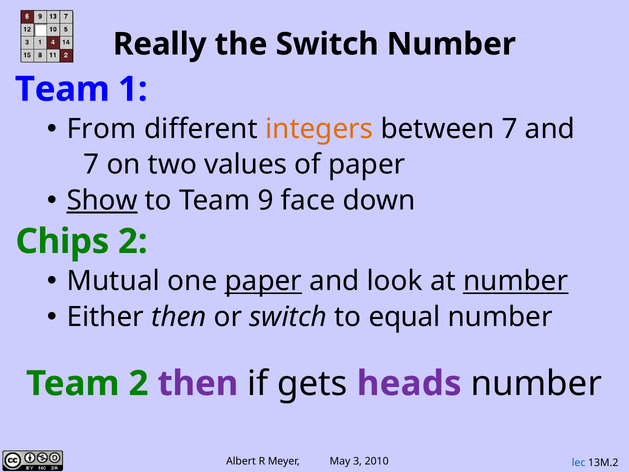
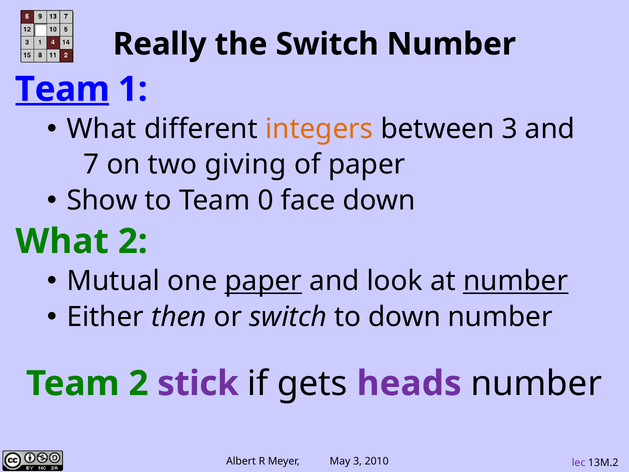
Team at (62, 89) underline: none -> present
From at (102, 129): From -> What
between 7: 7 -> 3
values: values -> giving
Show underline: present -> none
9: 9 -> 0
Chips at (62, 241): Chips -> What
to equal: equal -> down
2 then: then -> stick
lec colour: blue -> purple
